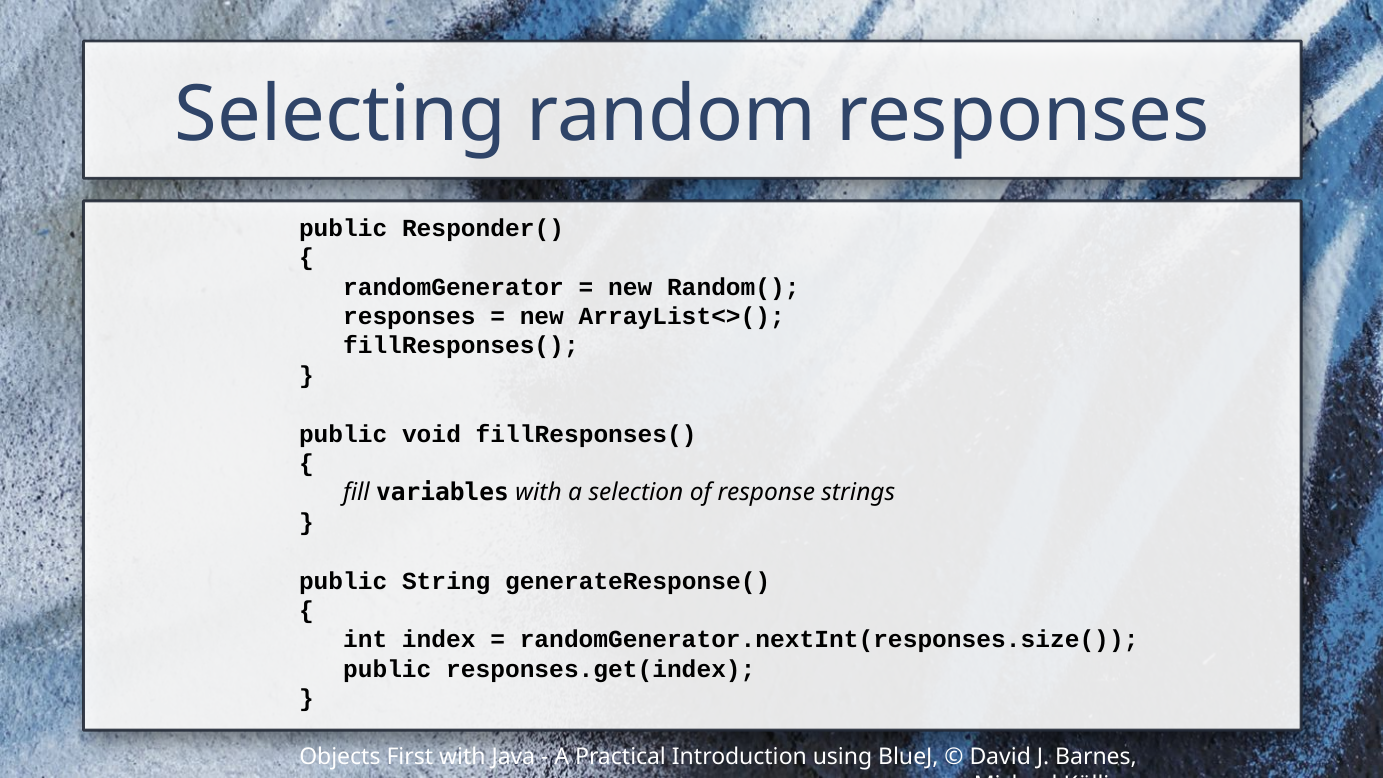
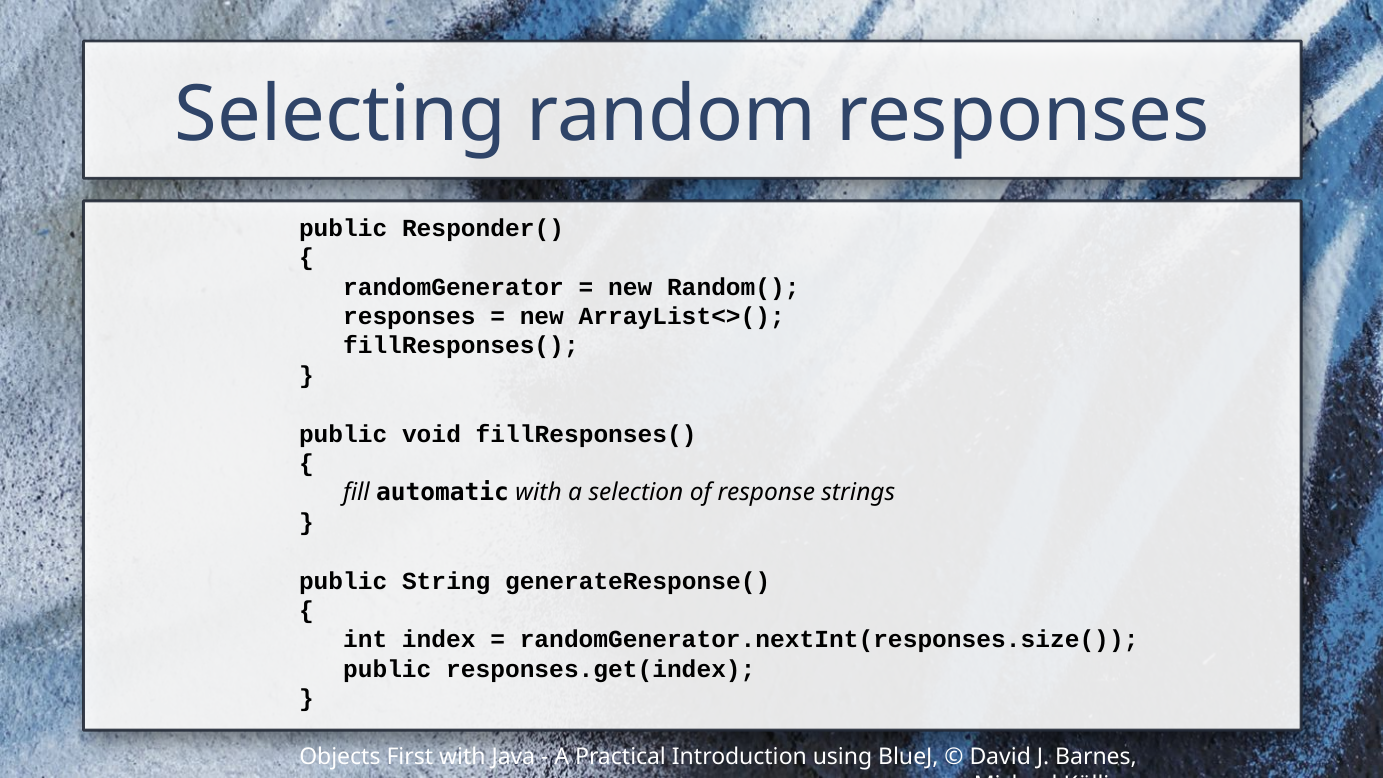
variables: variables -> automatic
